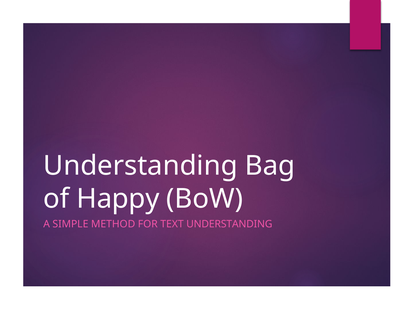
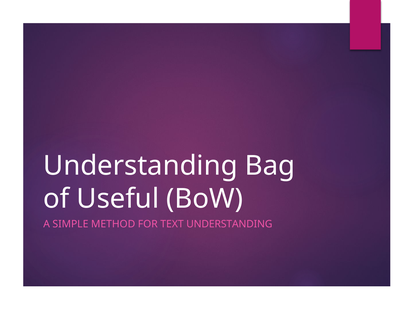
Happy: Happy -> Useful
